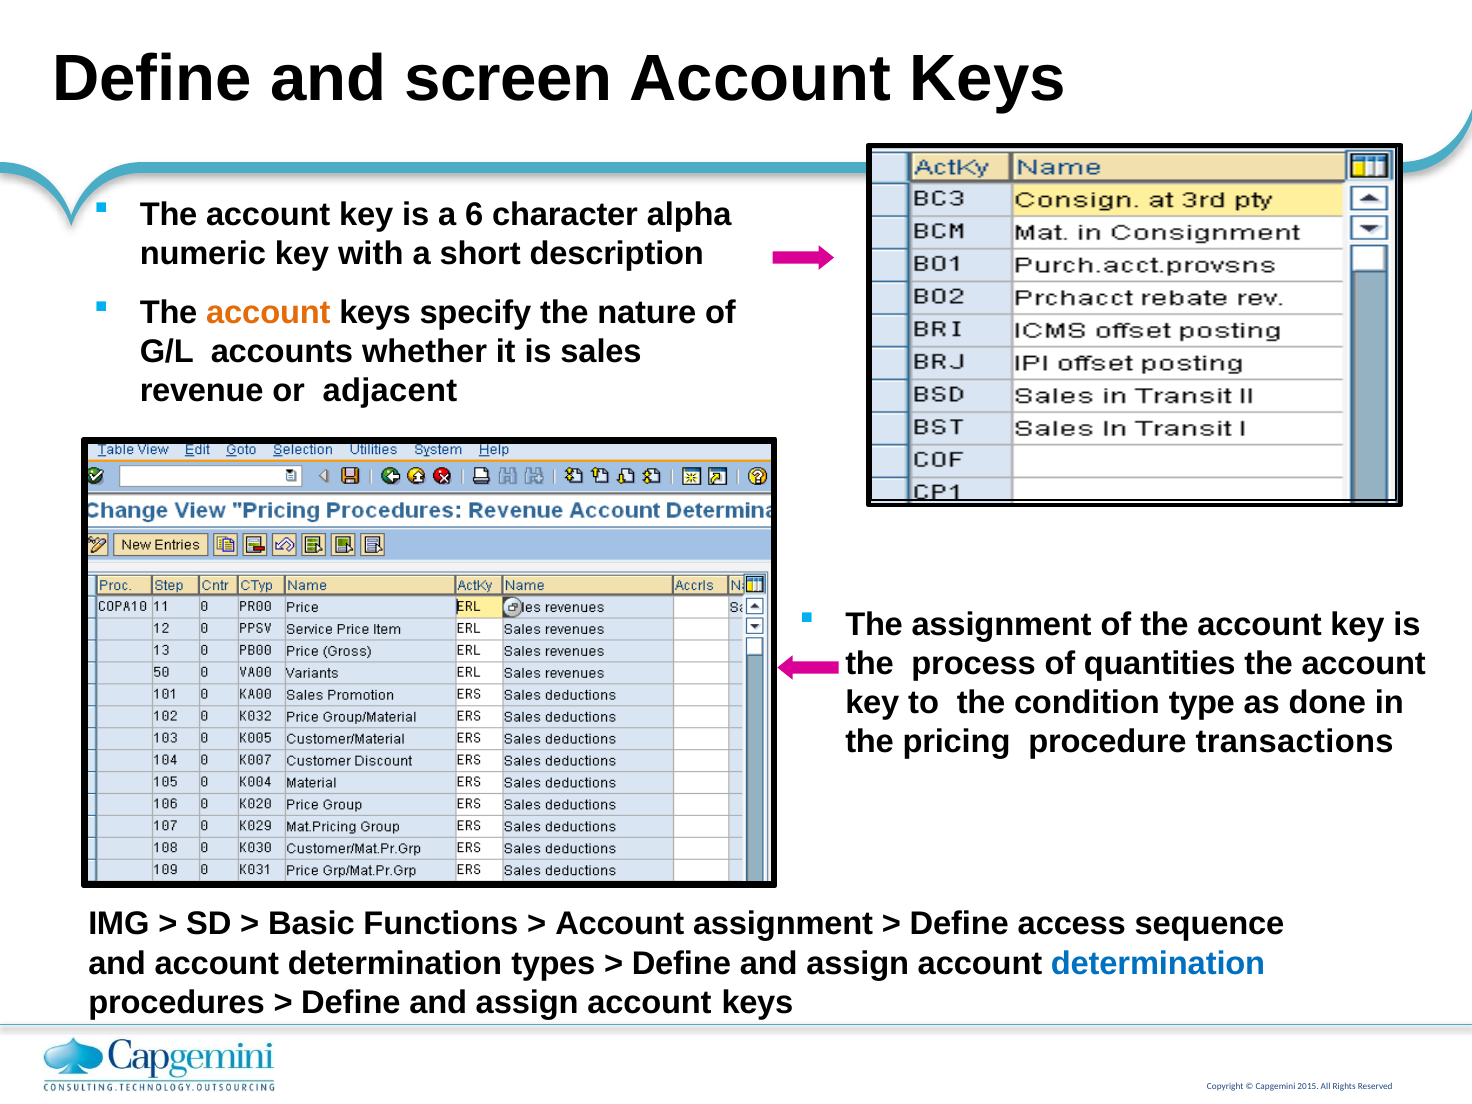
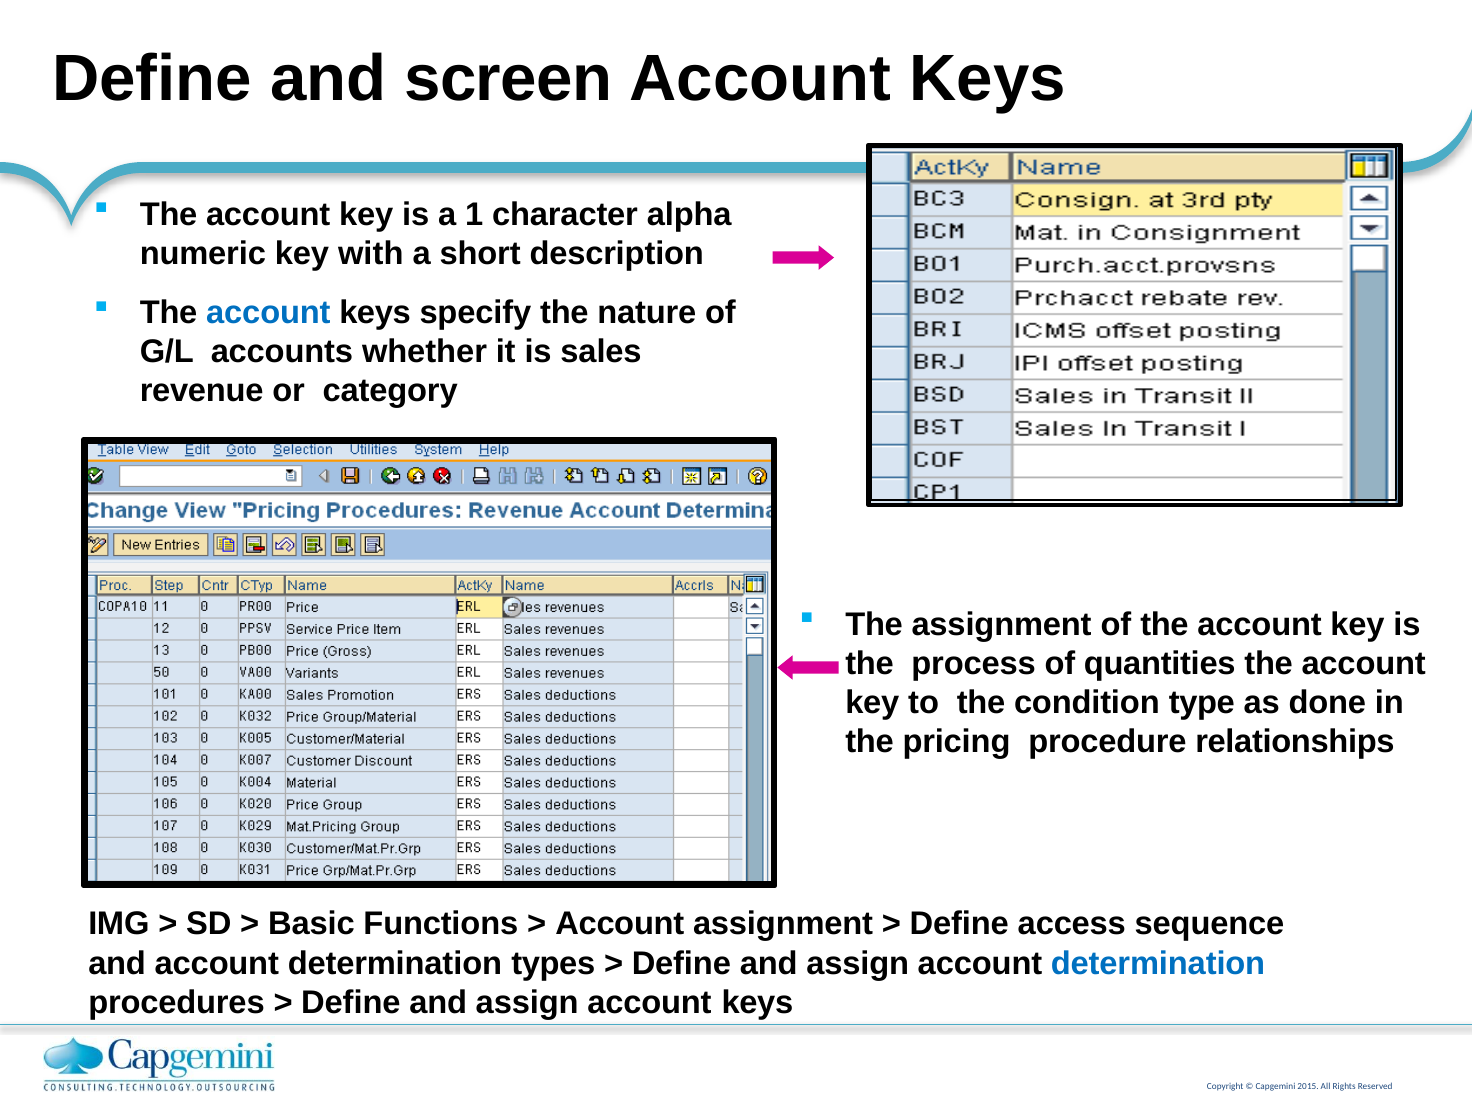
6: 6 -> 1
account at (268, 313) colour: orange -> blue
adjacent: adjacent -> category
transactions: transactions -> relationships
